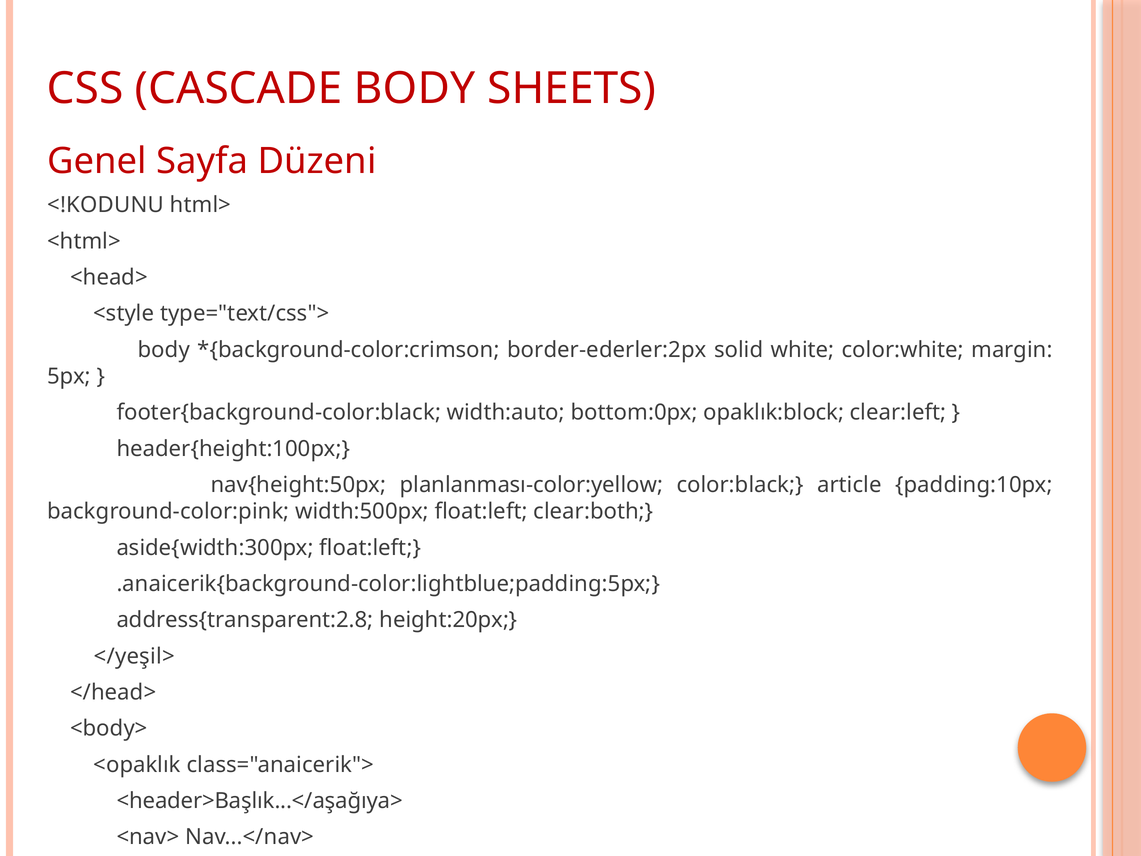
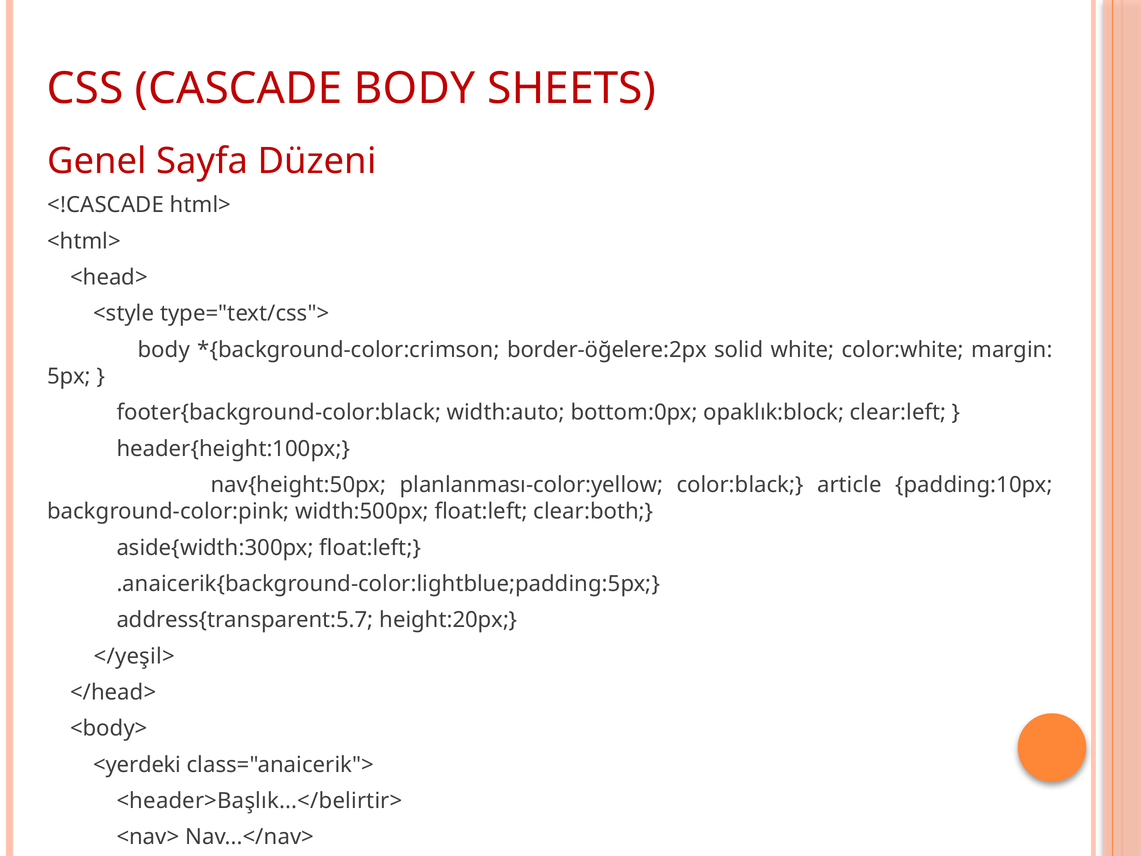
<!KODUNU: <!KODUNU -> <!CASCADE
border-ederler:2px: border-ederler:2px -> border-öğelere:2px
address{transparent:2.8: address{transparent:2.8 -> address{transparent:5.7
<opaklık: <opaklık -> <yerdeki
<header>Başlık...</aşağıya>: <header>Başlık...</aşağıya> -> <header>Başlık...</belirtir>
